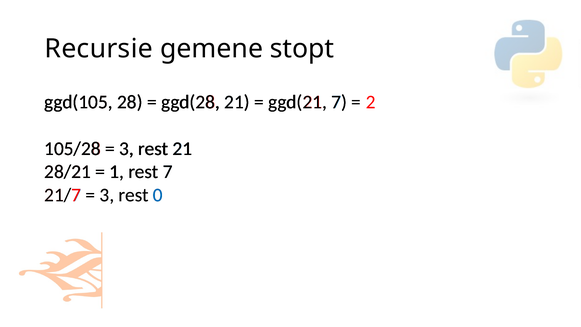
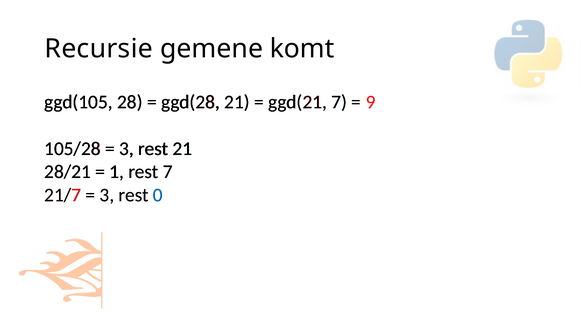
stopt: stopt -> komt
2: 2 -> 9
